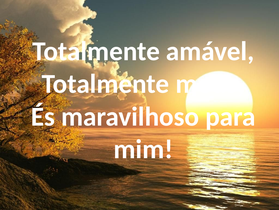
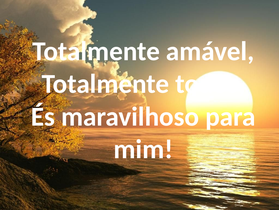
meus: meus -> todos
